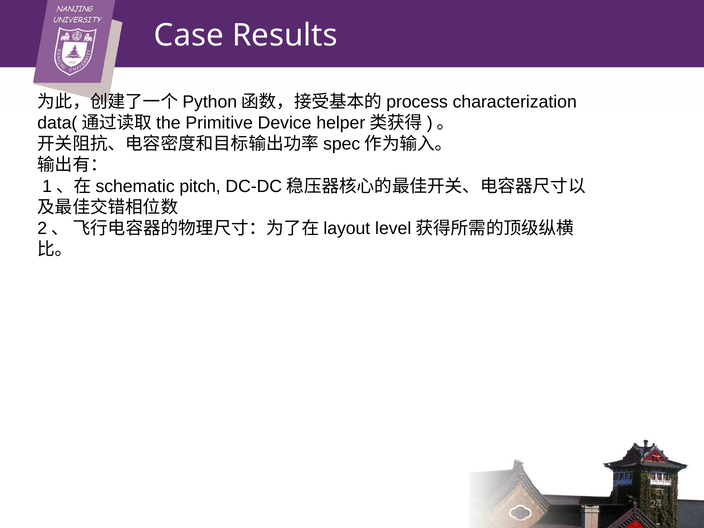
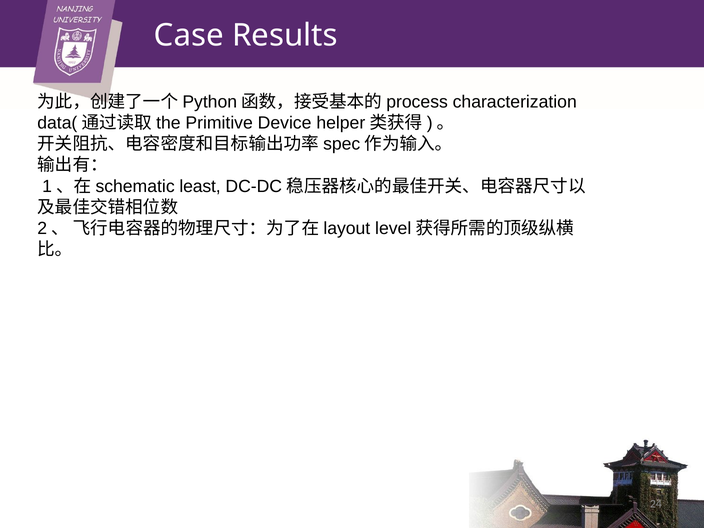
pitch: pitch -> least
